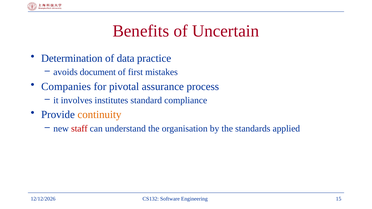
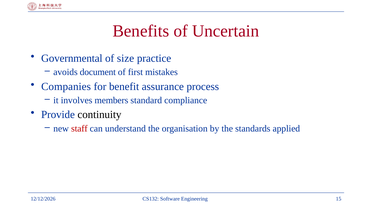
Determination: Determination -> Governmental
data: data -> size
pivotal: pivotal -> benefit
institutes: institutes -> members
continuity colour: orange -> black
